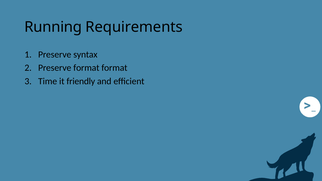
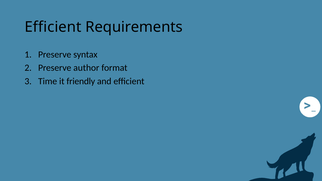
Running at (53, 27): Running -> Efficient
Preserve format: format -> author
